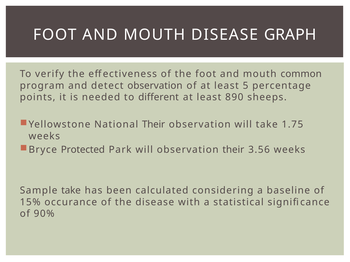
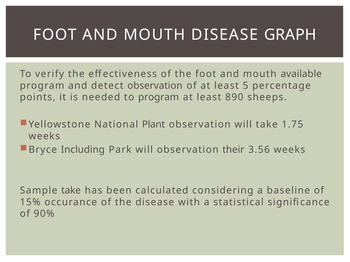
common: common -> available
to different: different -> program
National Their: Their -> Plant
Protected: Protected -> Including
